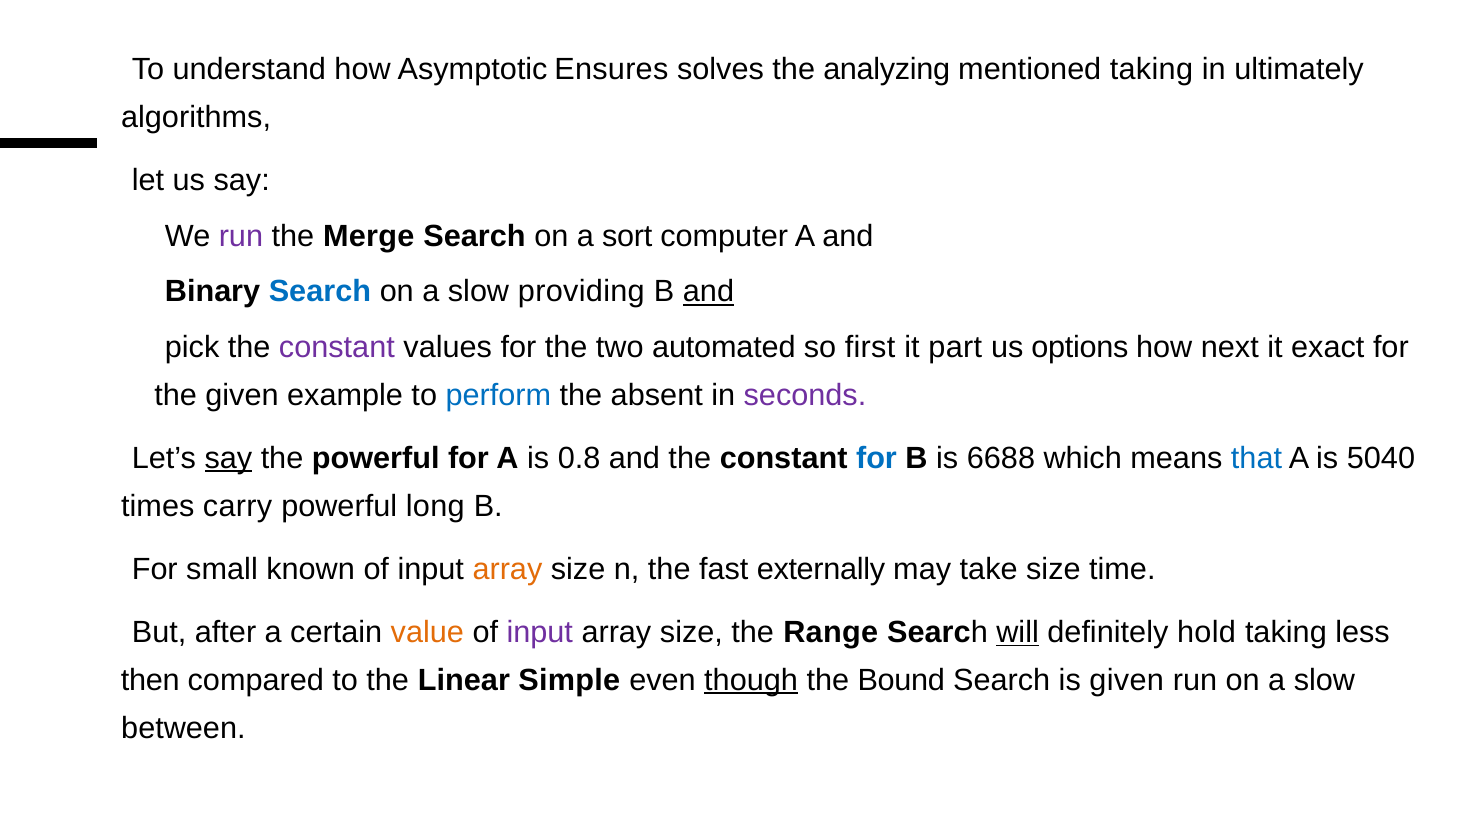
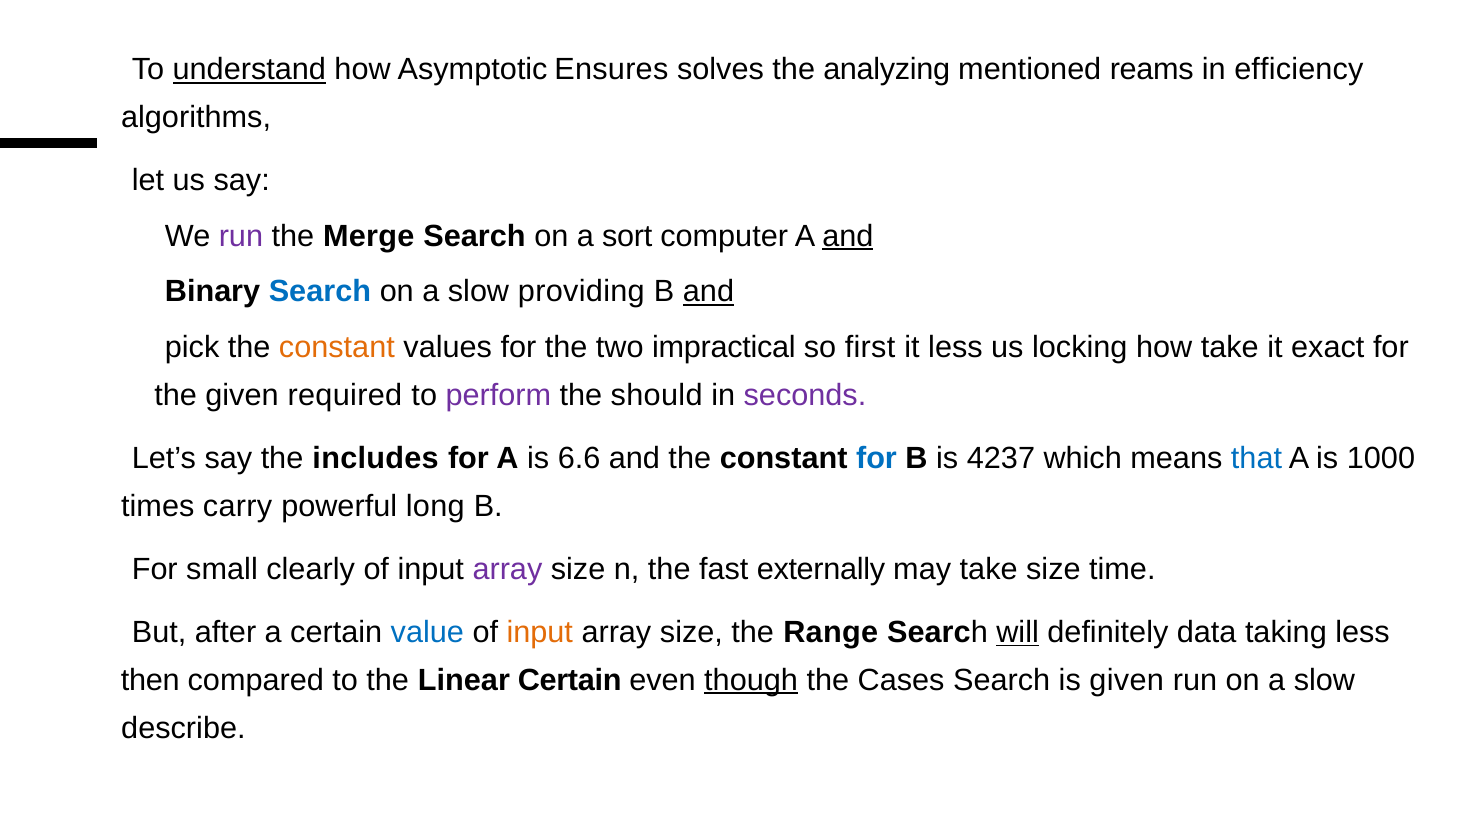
understand underline: none -> present
mentioned taking: taking -> reams
ultimately: ultimately -> efficiency
and at (848, 236) underline: none -> present
constant at (337, 347) colour: purple -> orange
automated: automated -> impractical
it part: part -> less
options: options -> locking
how next: next -> take
example: example -> required
perform colour: blue -> purple
absent: absent -> should
say at (228, 458) underline: present -> none
the powerful: powerful -> includes
0.8: 0.8 -> 6.6
6688: 6688 -> 4237
5040: 5040 -> 1000
known: known -> clearly
array at (507, 569) colour: orange -> purple
value colour: orange -> blue
input at (540, 632) colour: purple -> orange
hold: hold -> data
Linear Simple: Simple -> Certain
Bound: Bound -> Cases
between: between -> describe
